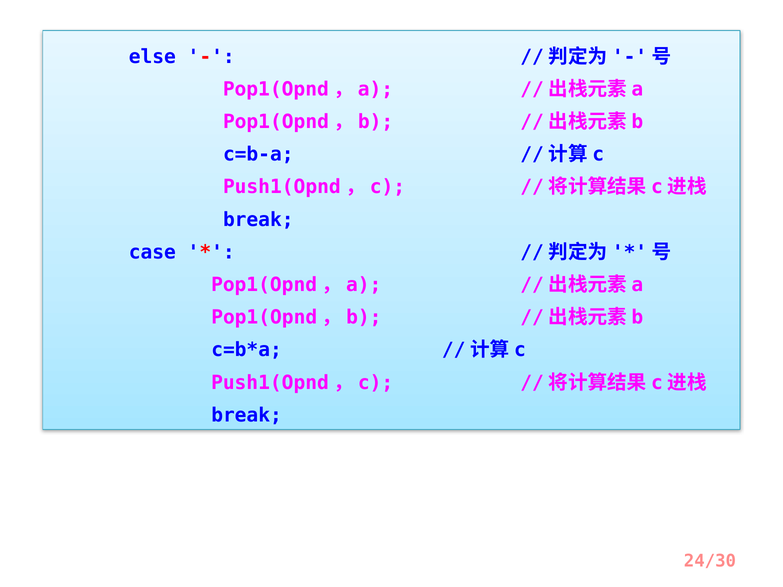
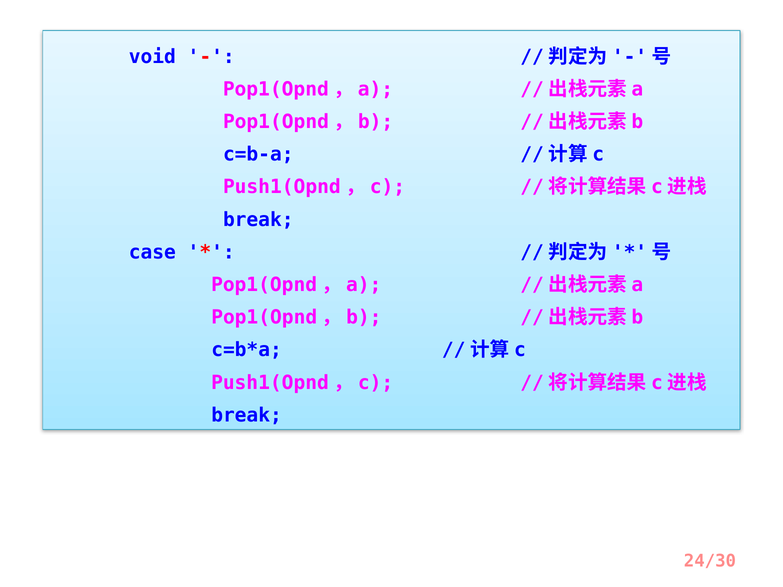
else: else -> void
